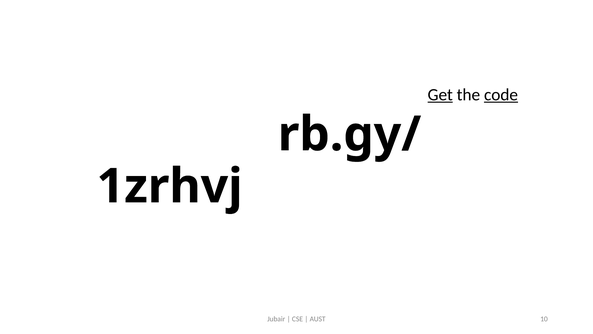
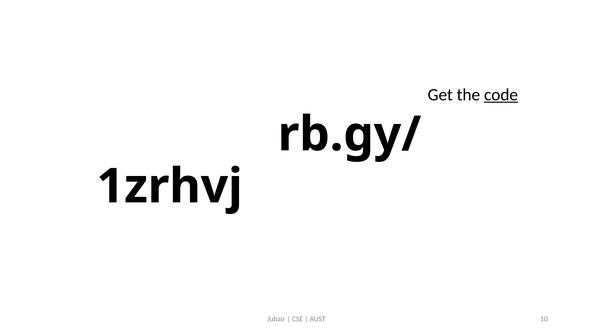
Get underline: present -> none
